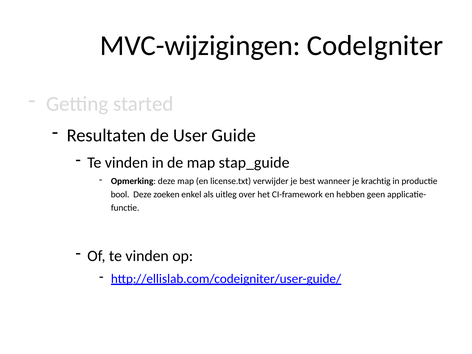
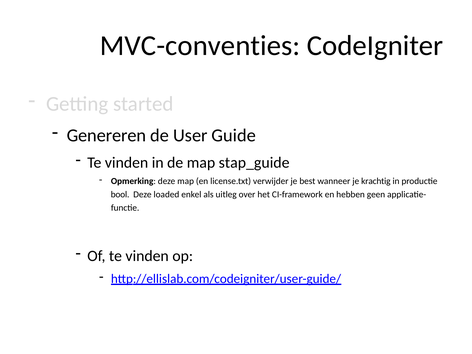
MVC-wijzigingen: MVC-wijzigingen -> MVC-conventies
Resultaten: Resultaten -> Genereren
zoeken: zoeken -> loaded
